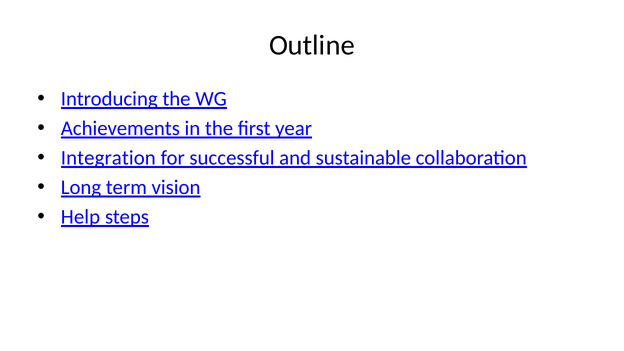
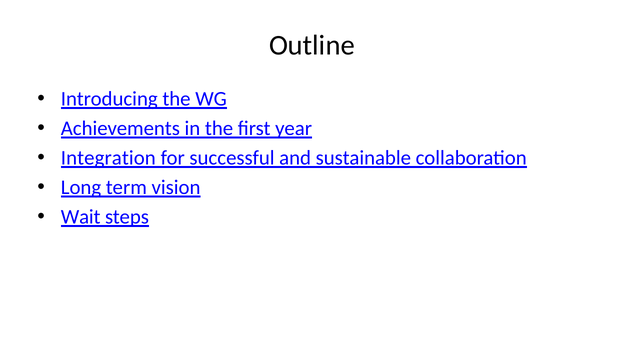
Help: Help -> Wait
